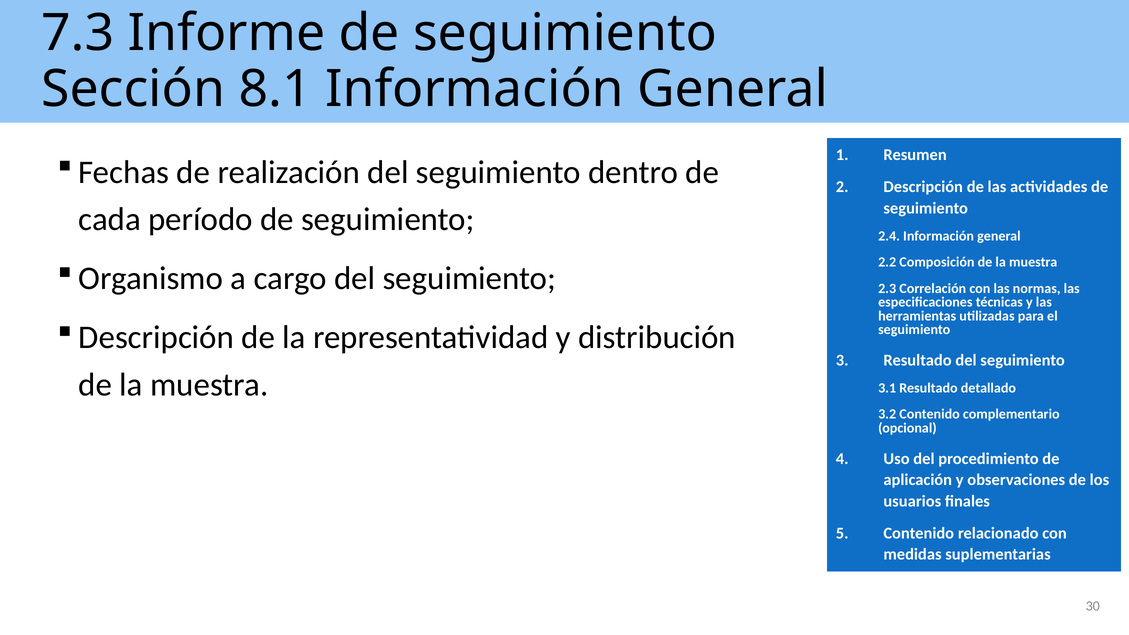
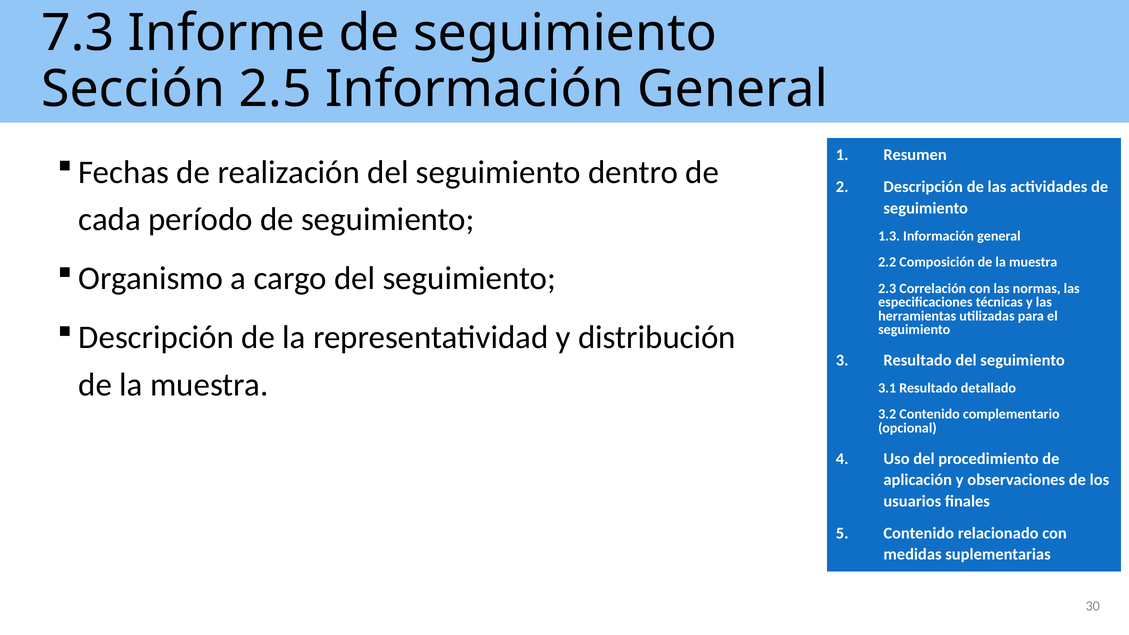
8.1: 8.1 -> 2.5
2.4: 2.4 -> 1.3
